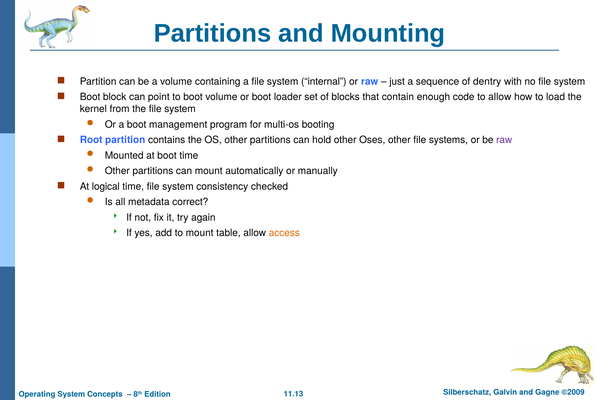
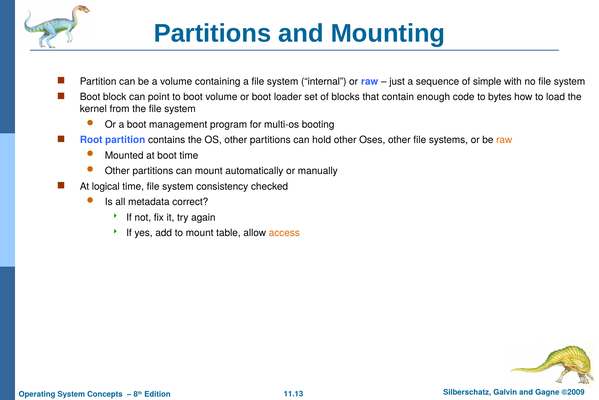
dentry: dentry -> simple
to allow: allow -> bytes
raw at (504, 140) colour: purple -> orange
